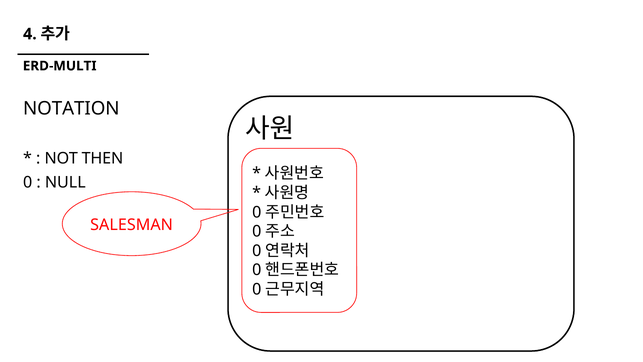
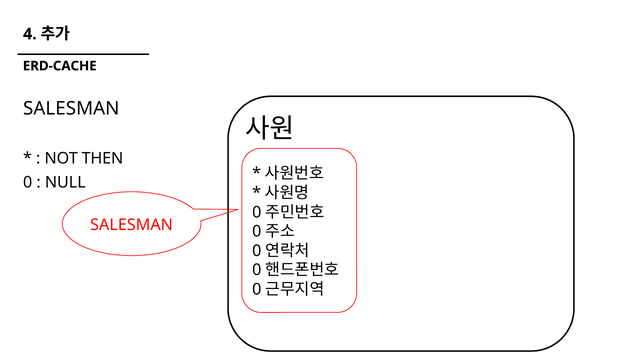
ERD-MULTI: ERD-MULTI -> ERD-CACHE
NOTATION at (71, 109): NOTATION -> SALESMAN
